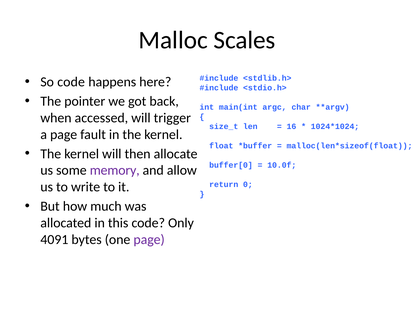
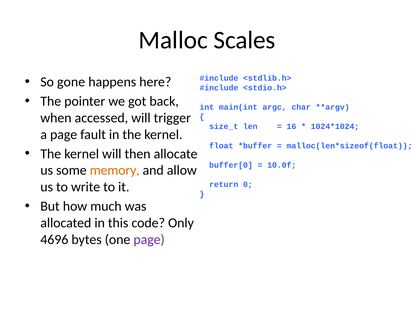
So code: code -> gone
memory colour: purple -> orange
4091: 4091 -> 4696
